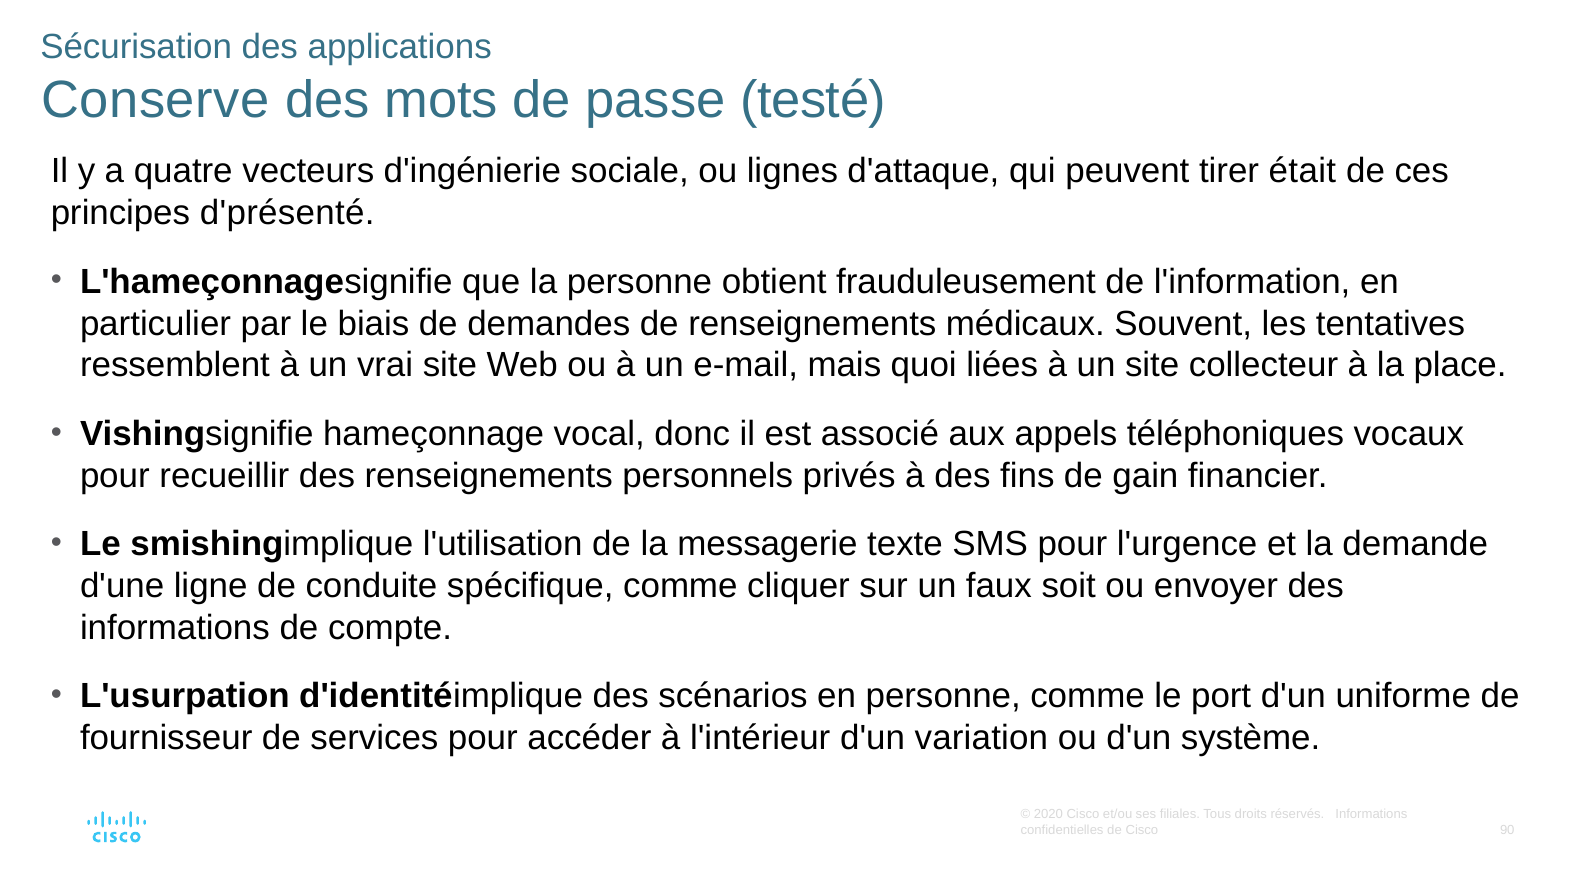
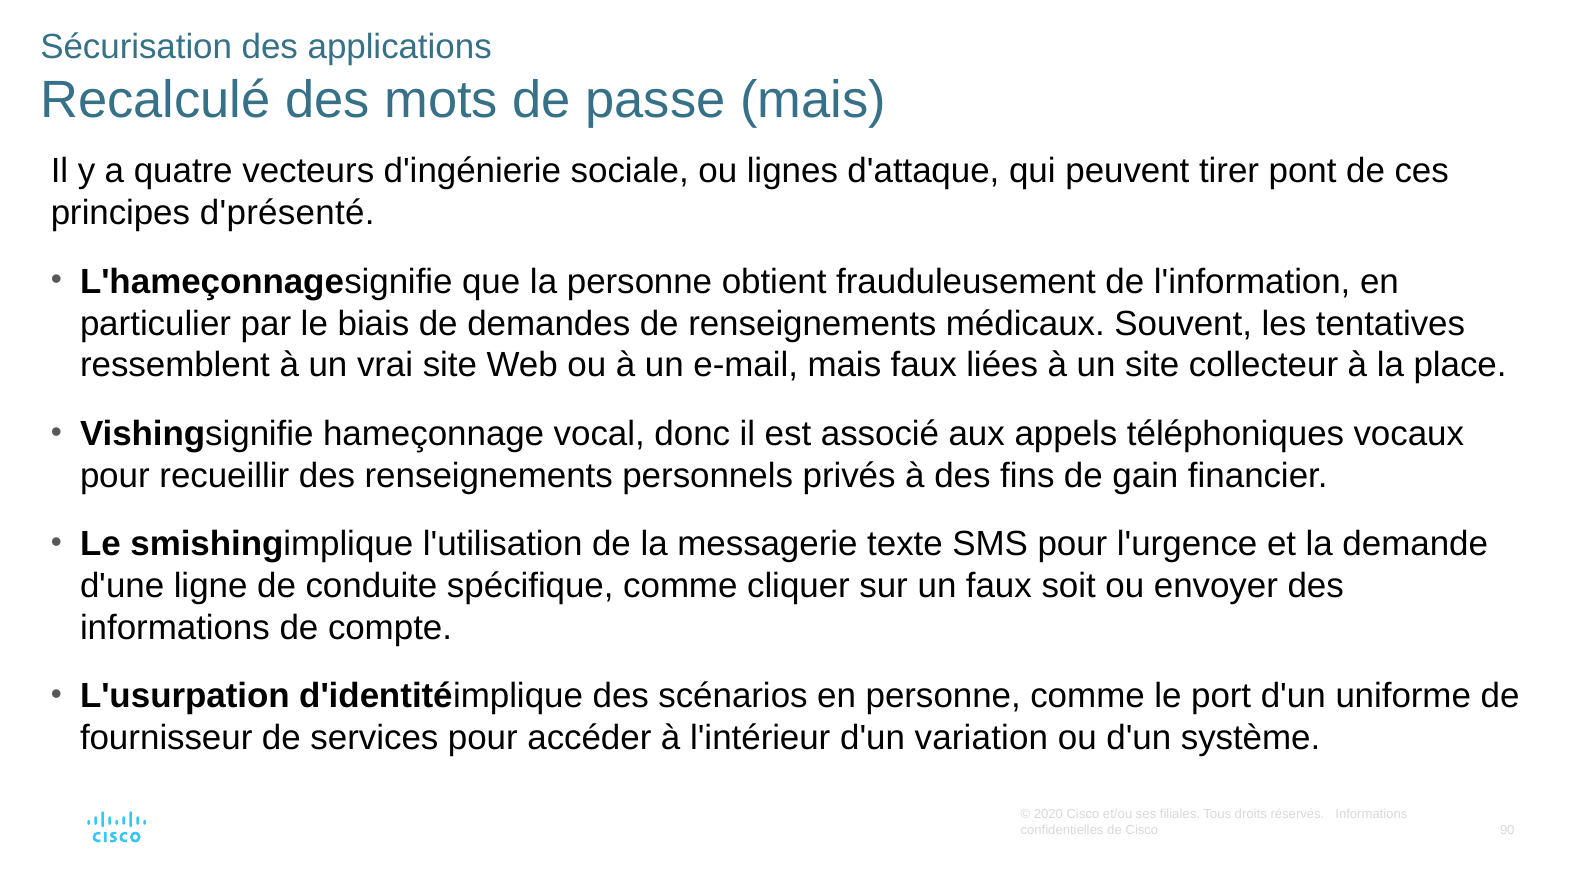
Conserve: Conserve -> Recalculé
passe testé: testé -> mais
était: était -> pont
mais quoi: quoi -> faux
